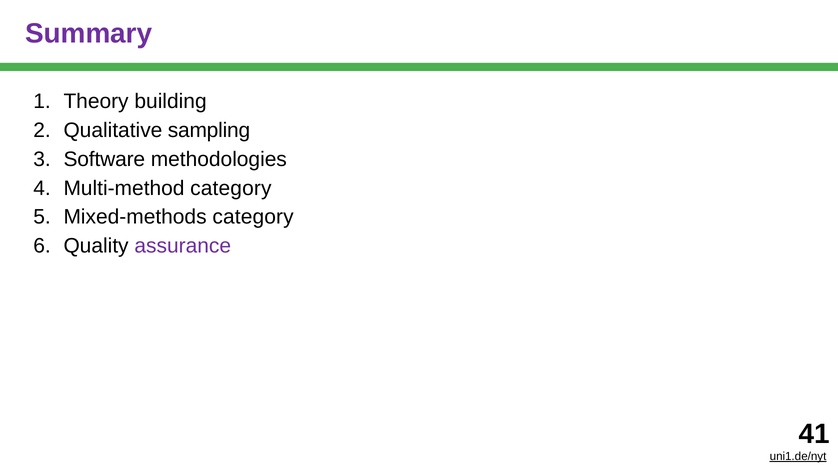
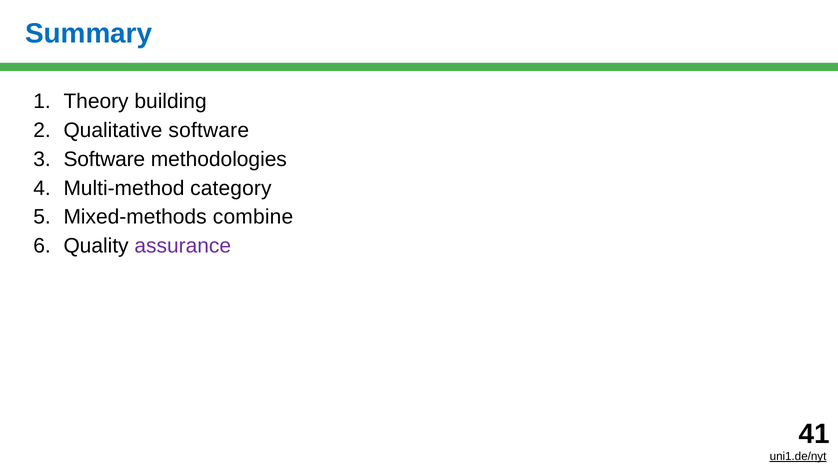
Summary colour: purple -> blue
Qualitative sampling: sampling -> software
Mixed-methods category: category -> combine
